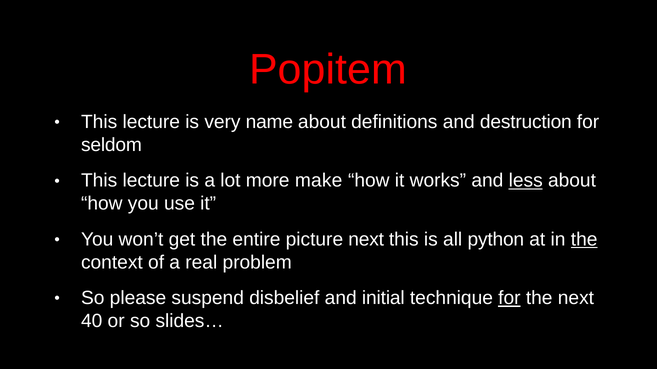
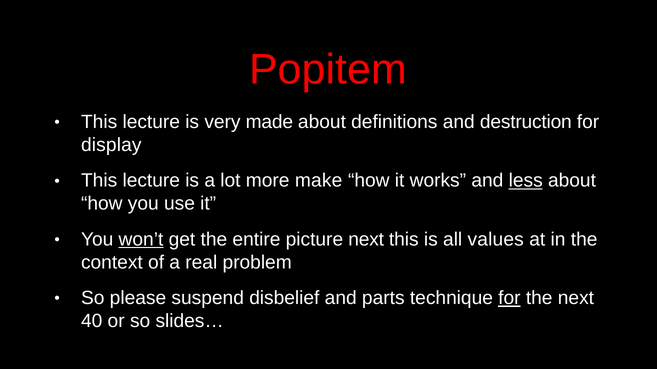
name: name -> made
seldom: seldom -> display
won’t underline: none -> present
python: python -> values
the at (584, 240) underline: present -> none
initial: initial -> parts
